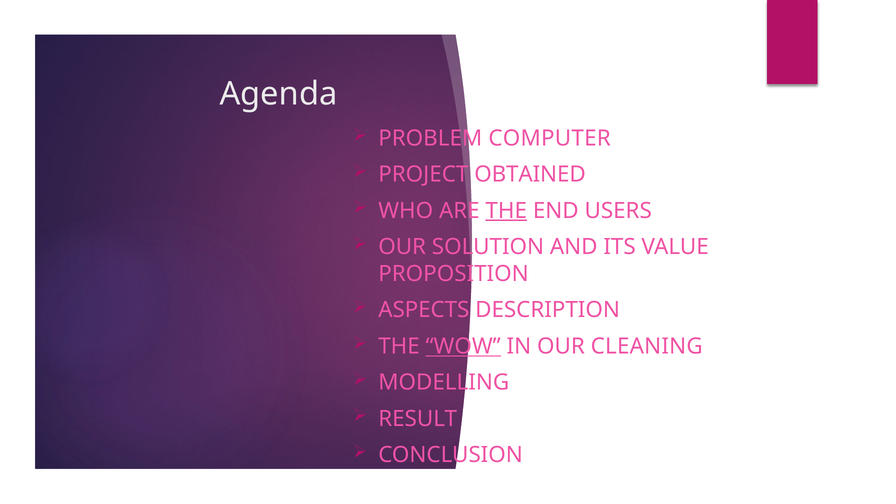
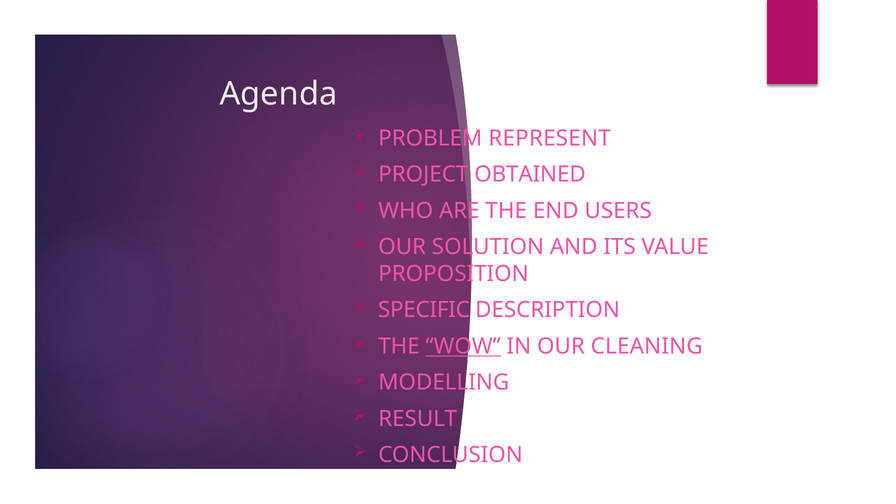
COMPUTER: COMPUTER -> REPRESENT
THE at (506, 211) underline: present -> none
ASPECTS: ASPECTS -> SPECIFIC
